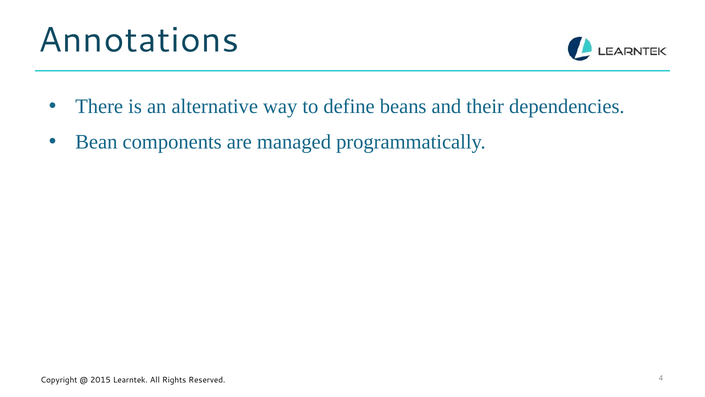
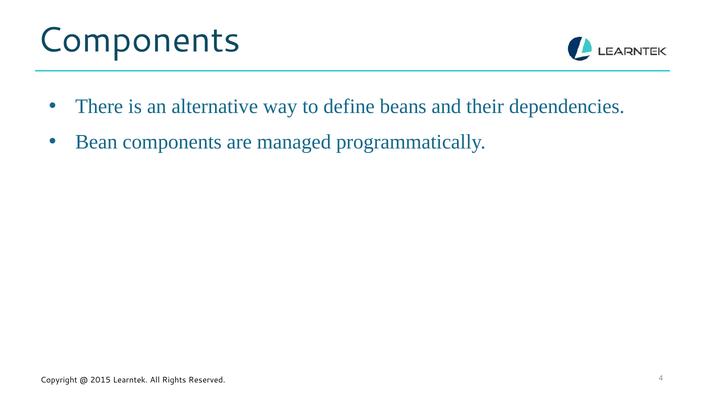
Annotations at (139, 40): Annotations -> Components
